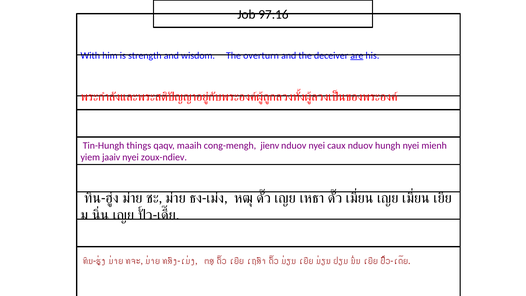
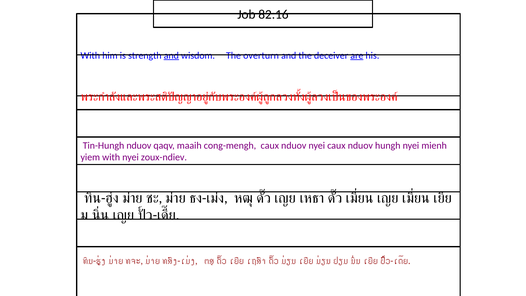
97:16: 97:16 -> 82:16
and at (171, 55) underline: none -> present
Tin-Hungh things: things -> nduov
cong-mengh jienv: jienv -> caux
yiem jaaiv: jaaiv -> with
